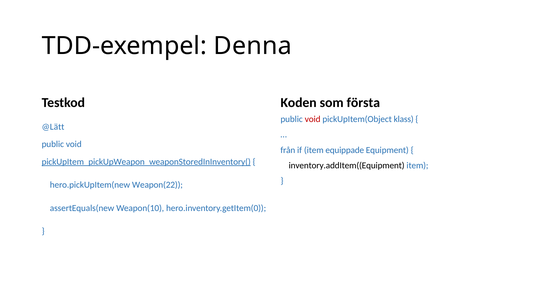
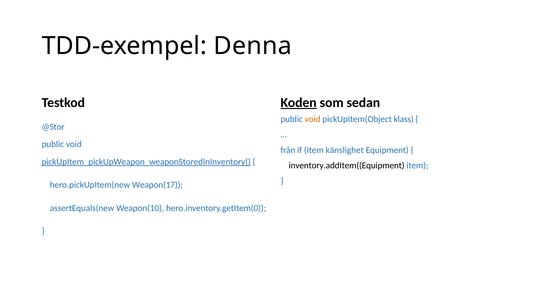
Koden underline: none -> present
första: första -> sedan
void at (313, 119) colour: red -> orange
@Lätt: @Lätt -> @Stor
equippade: equippade -> känslighet
Weapon(22: Weapon(22 -> Weapon(17
